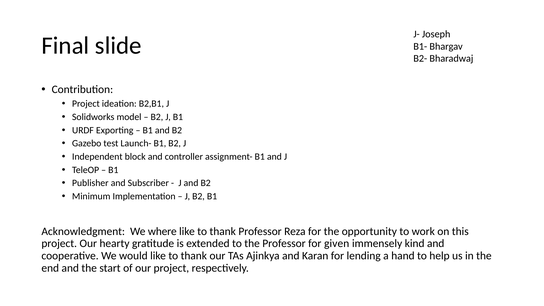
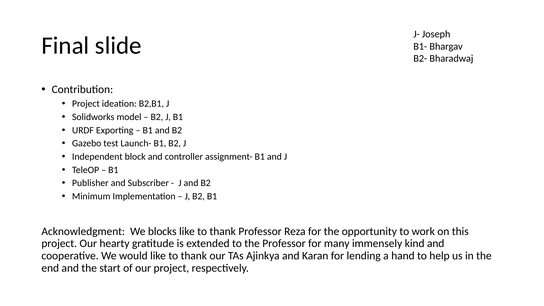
where: where -> blocks
given: given -> many
